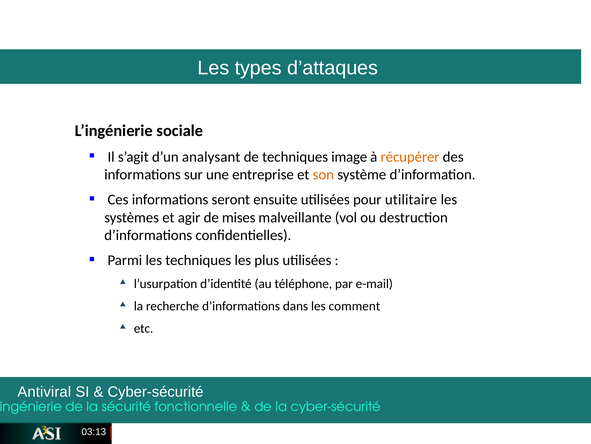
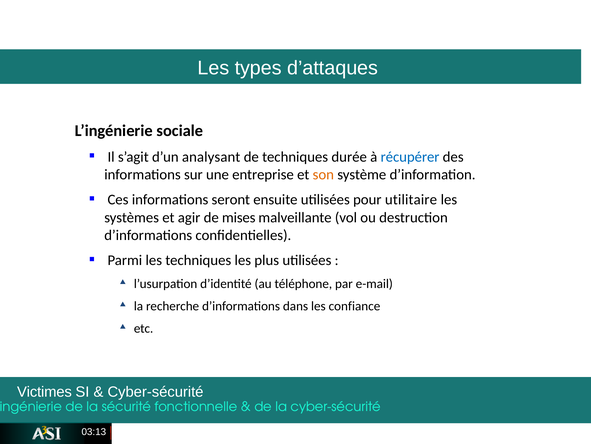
image: image -> durée
récupérer colour: orange -> blue
comment: comment -> confiance
Antiviral: Antiviral -> Victimes
